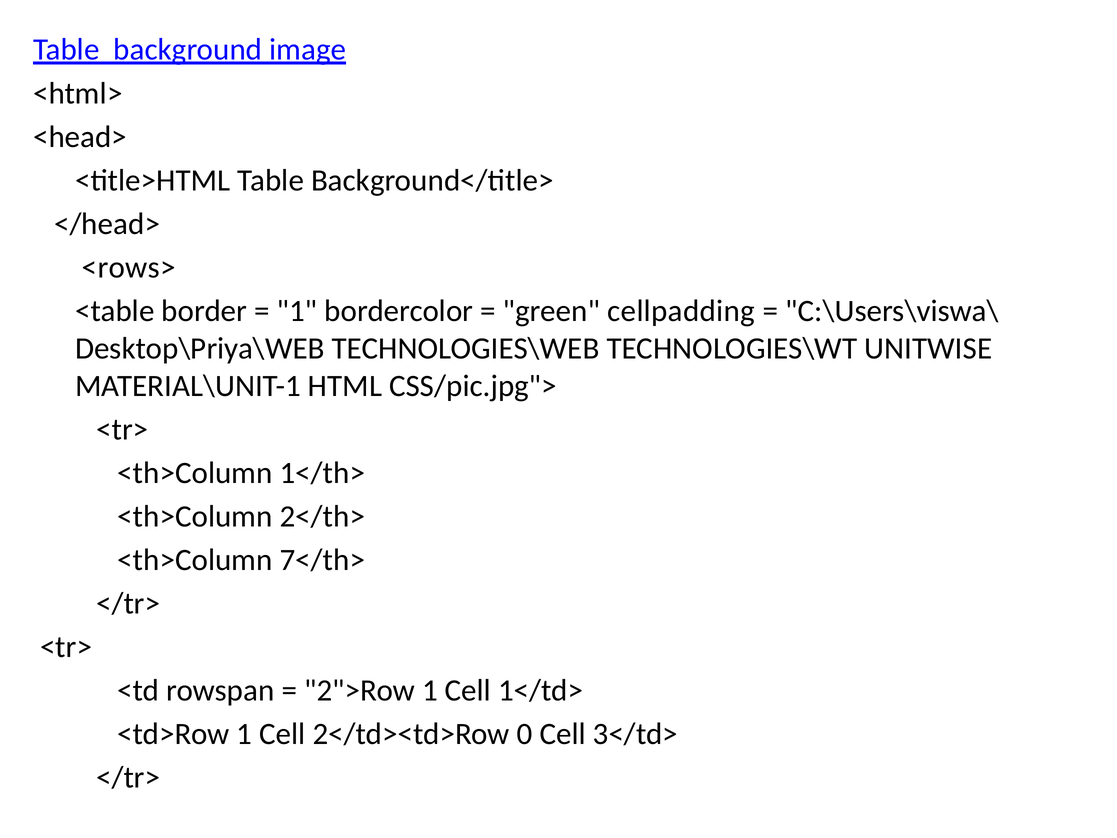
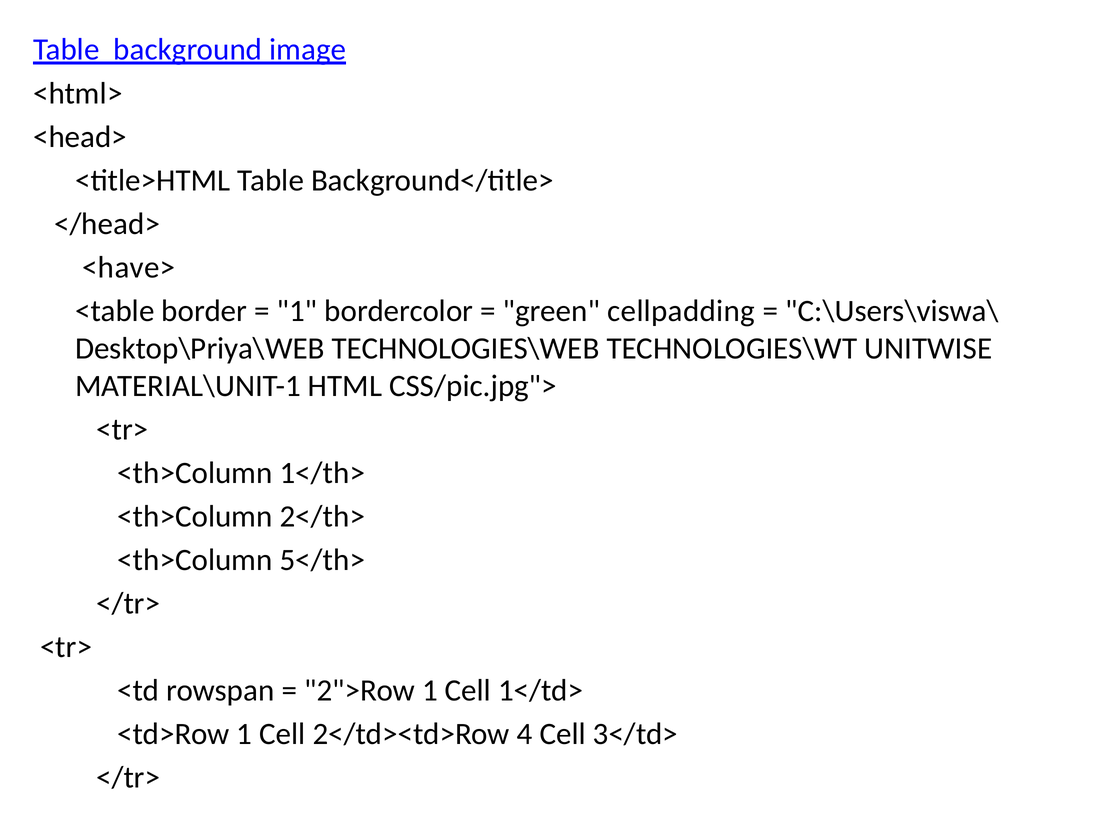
<rows>: <rows> -> <have>
7</th>: 7</th> -> 5</th>
0: 0 -> 4
